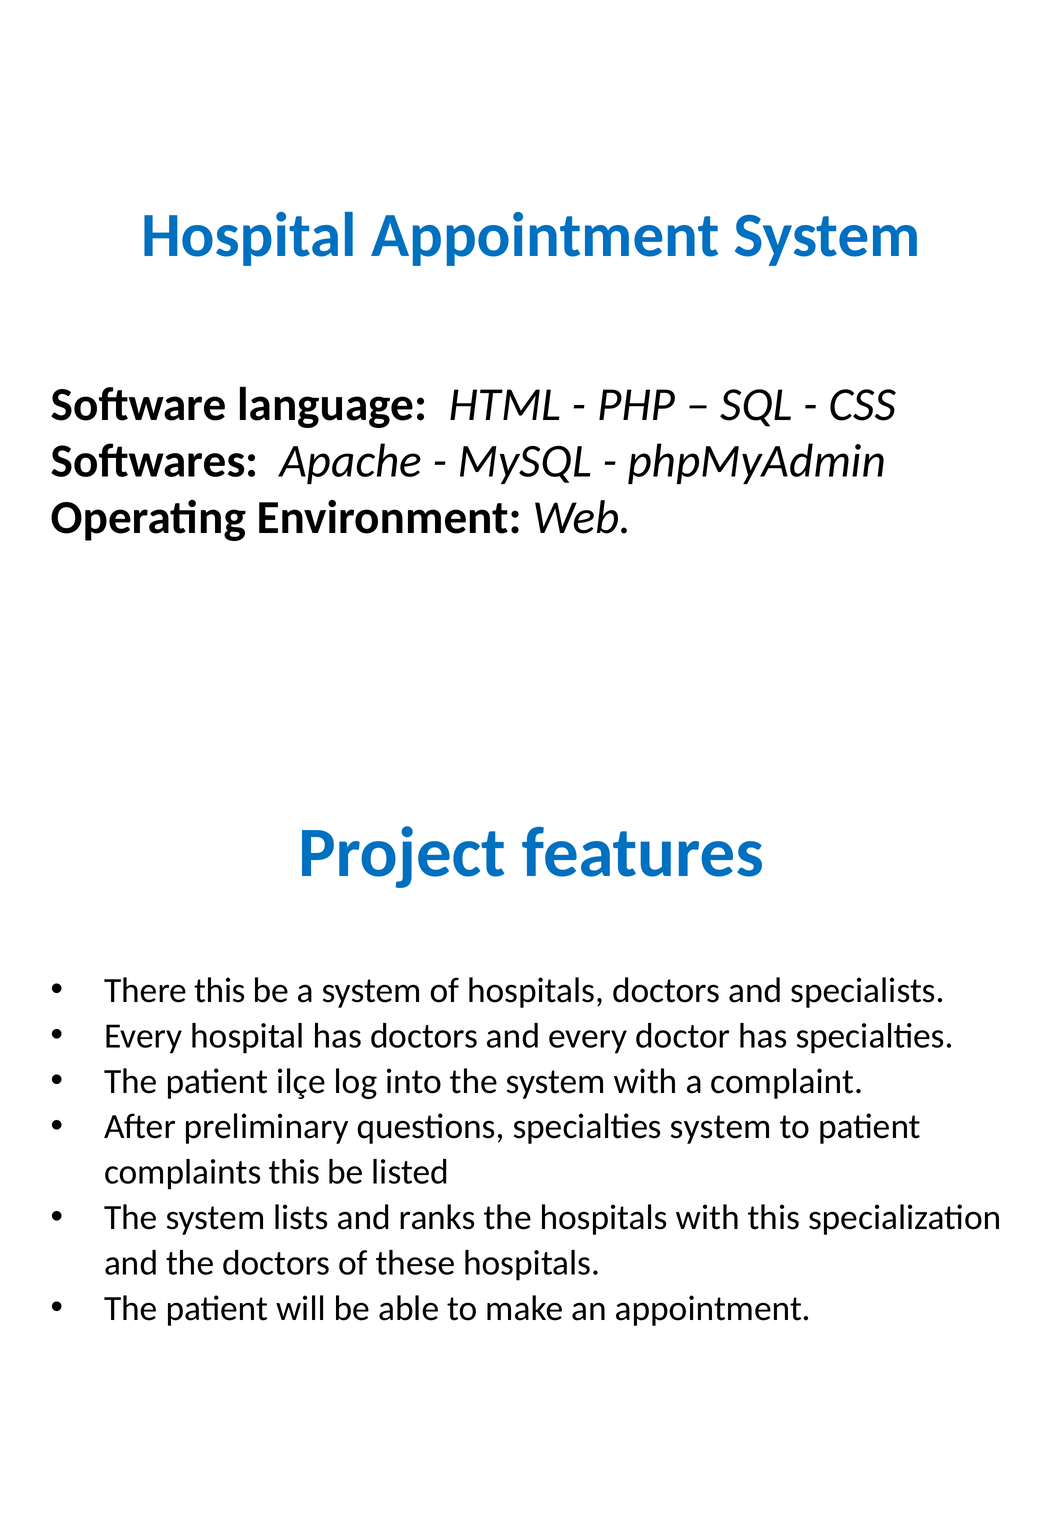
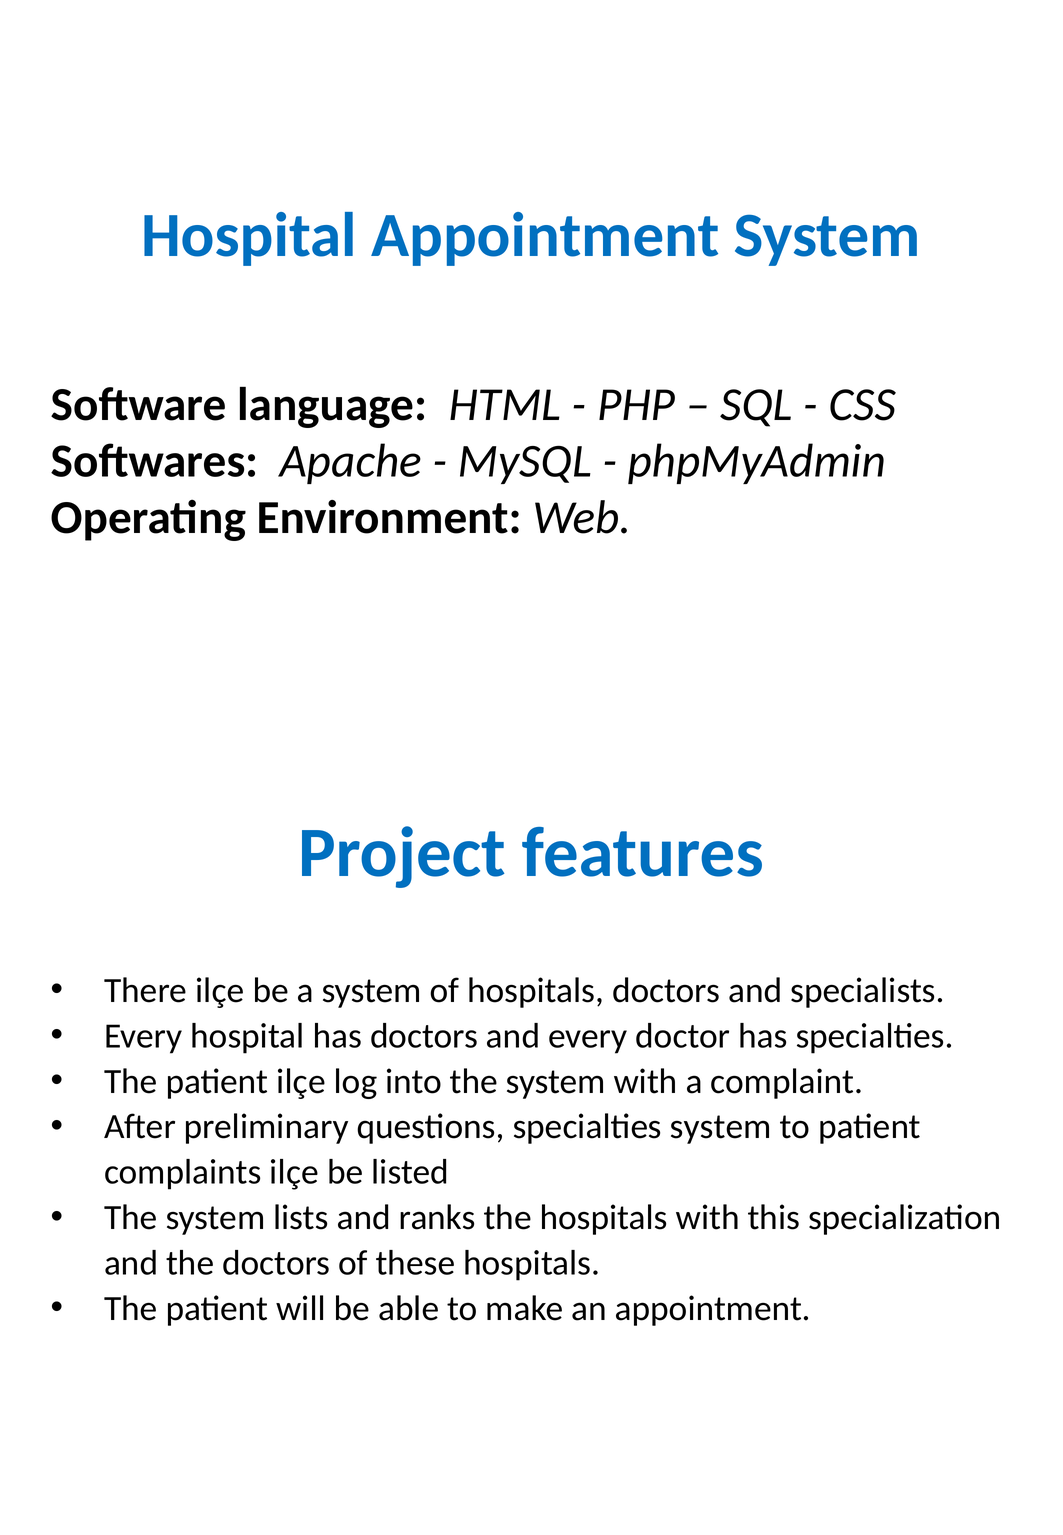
There this: this -> ilçe
complaints this: this -> ilçe
